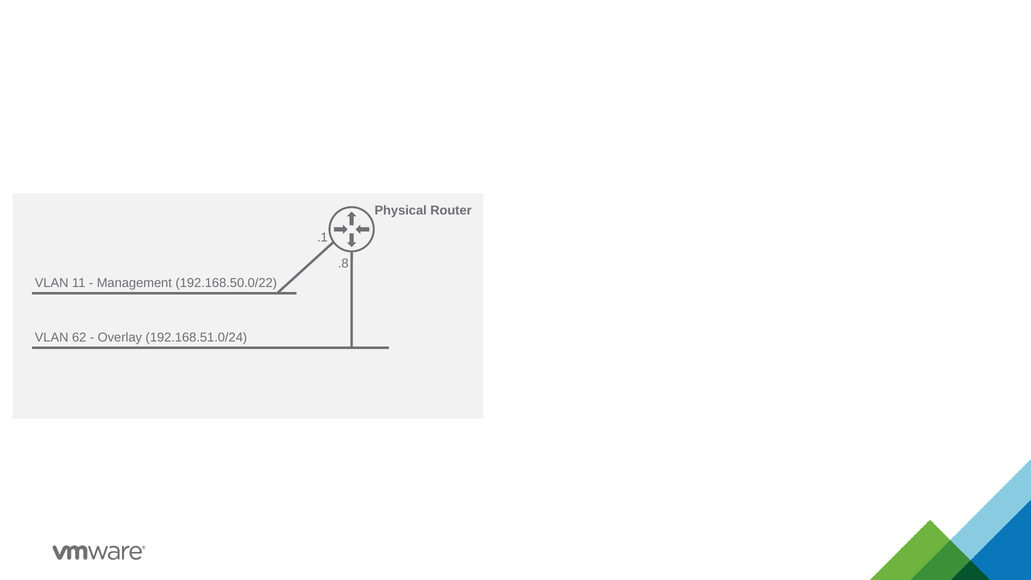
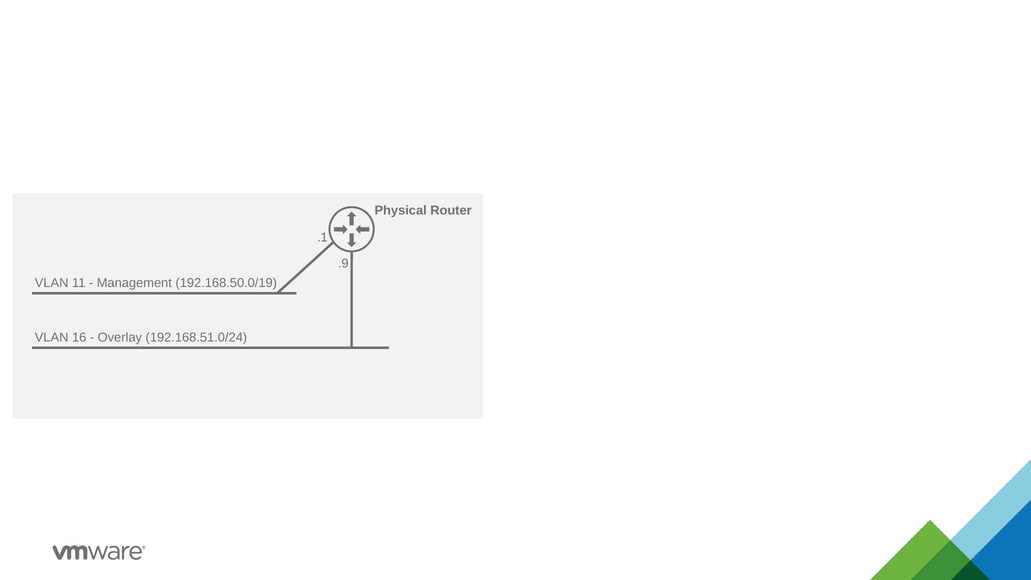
.8: .8 -> .9
192.168.50.0/22: 192.168.50.0/22 -> 192.168.50.0/19
62: 62 -> 16
